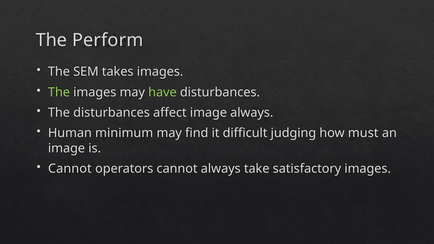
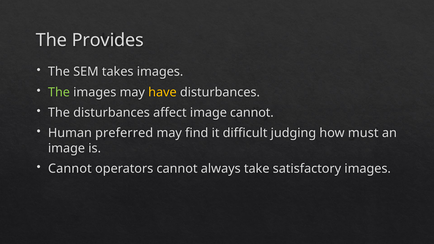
Perform: Perform -> Provides
have colour: light green -> yellow
image always: always -> cannot
minimum: minimum -> preferred
